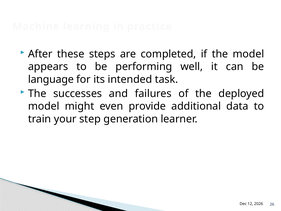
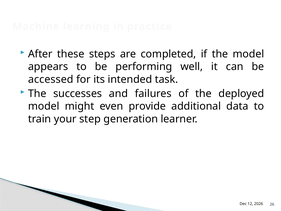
language: language -> accessed
